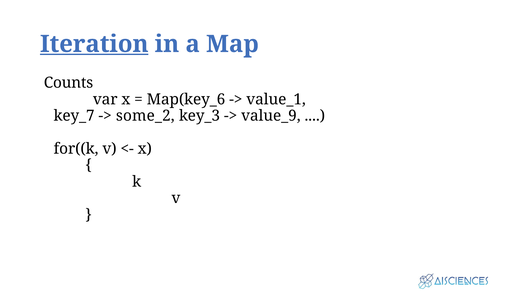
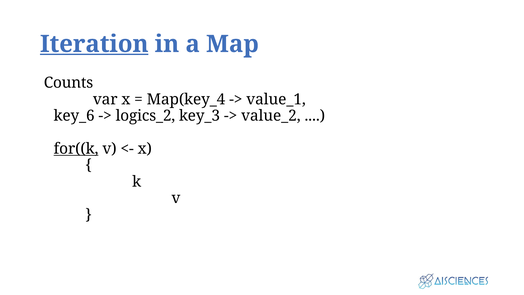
Map(key_6: Map(key_6 -> Map(key_4
key_7: key_7 -> key_6
some_2: some_2 -> logics_2
value_9: value_9 -> value_2
for((k underline: none -> present
